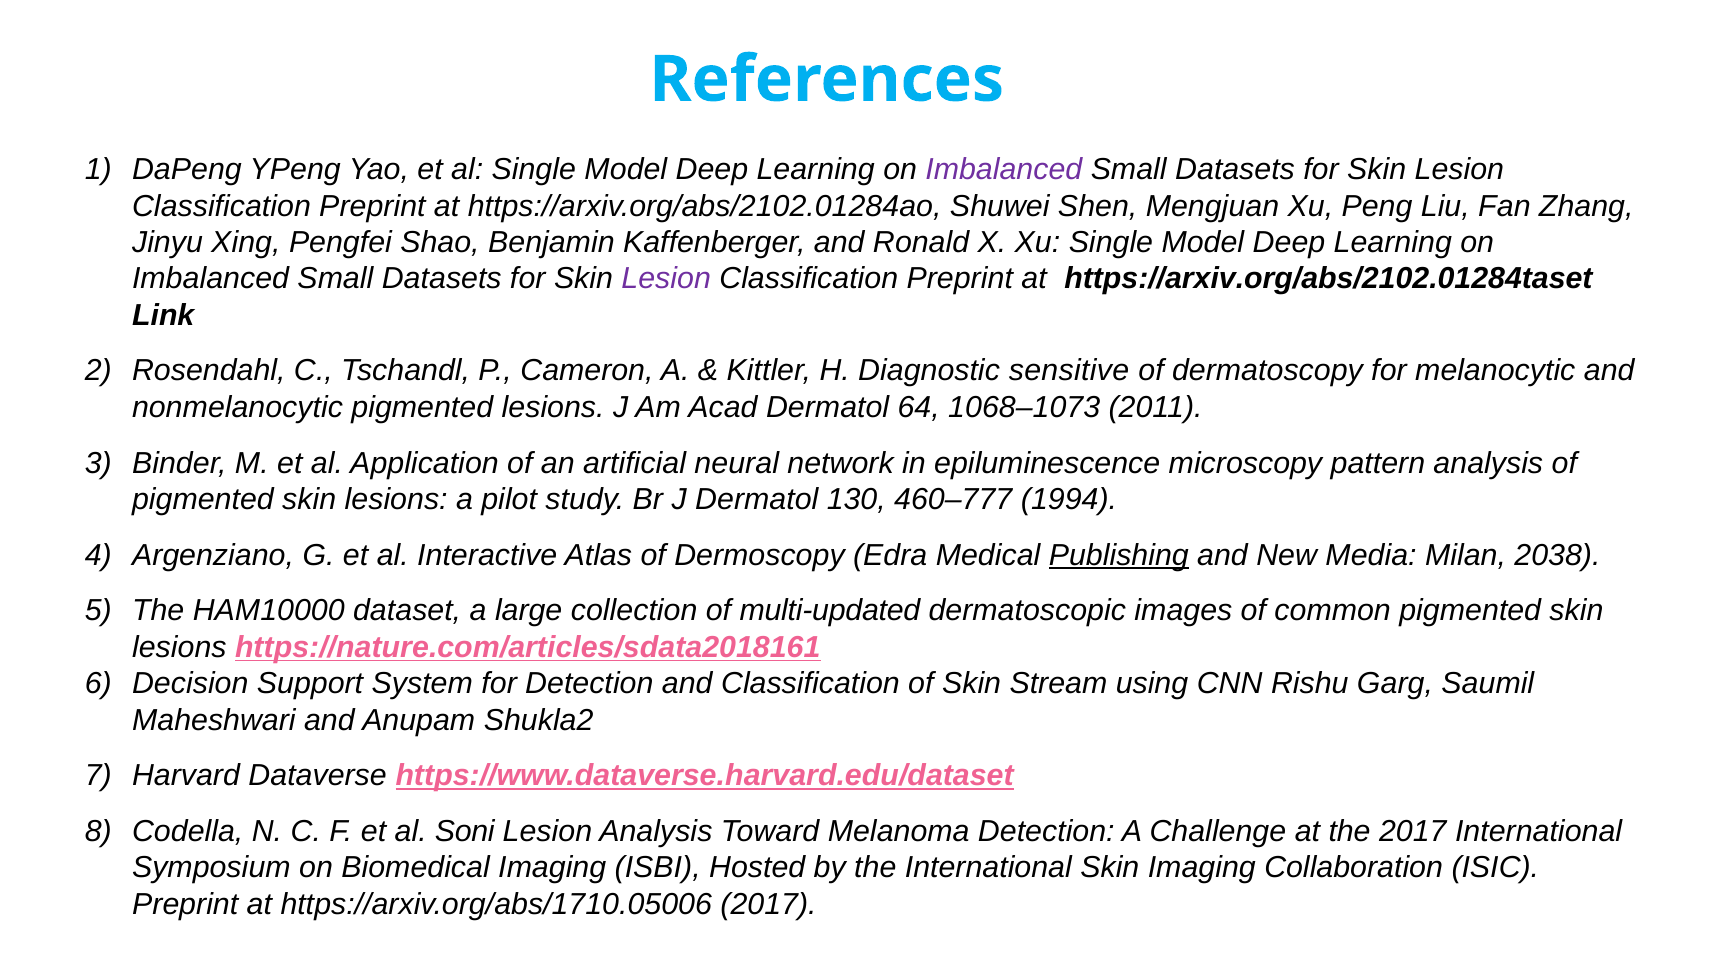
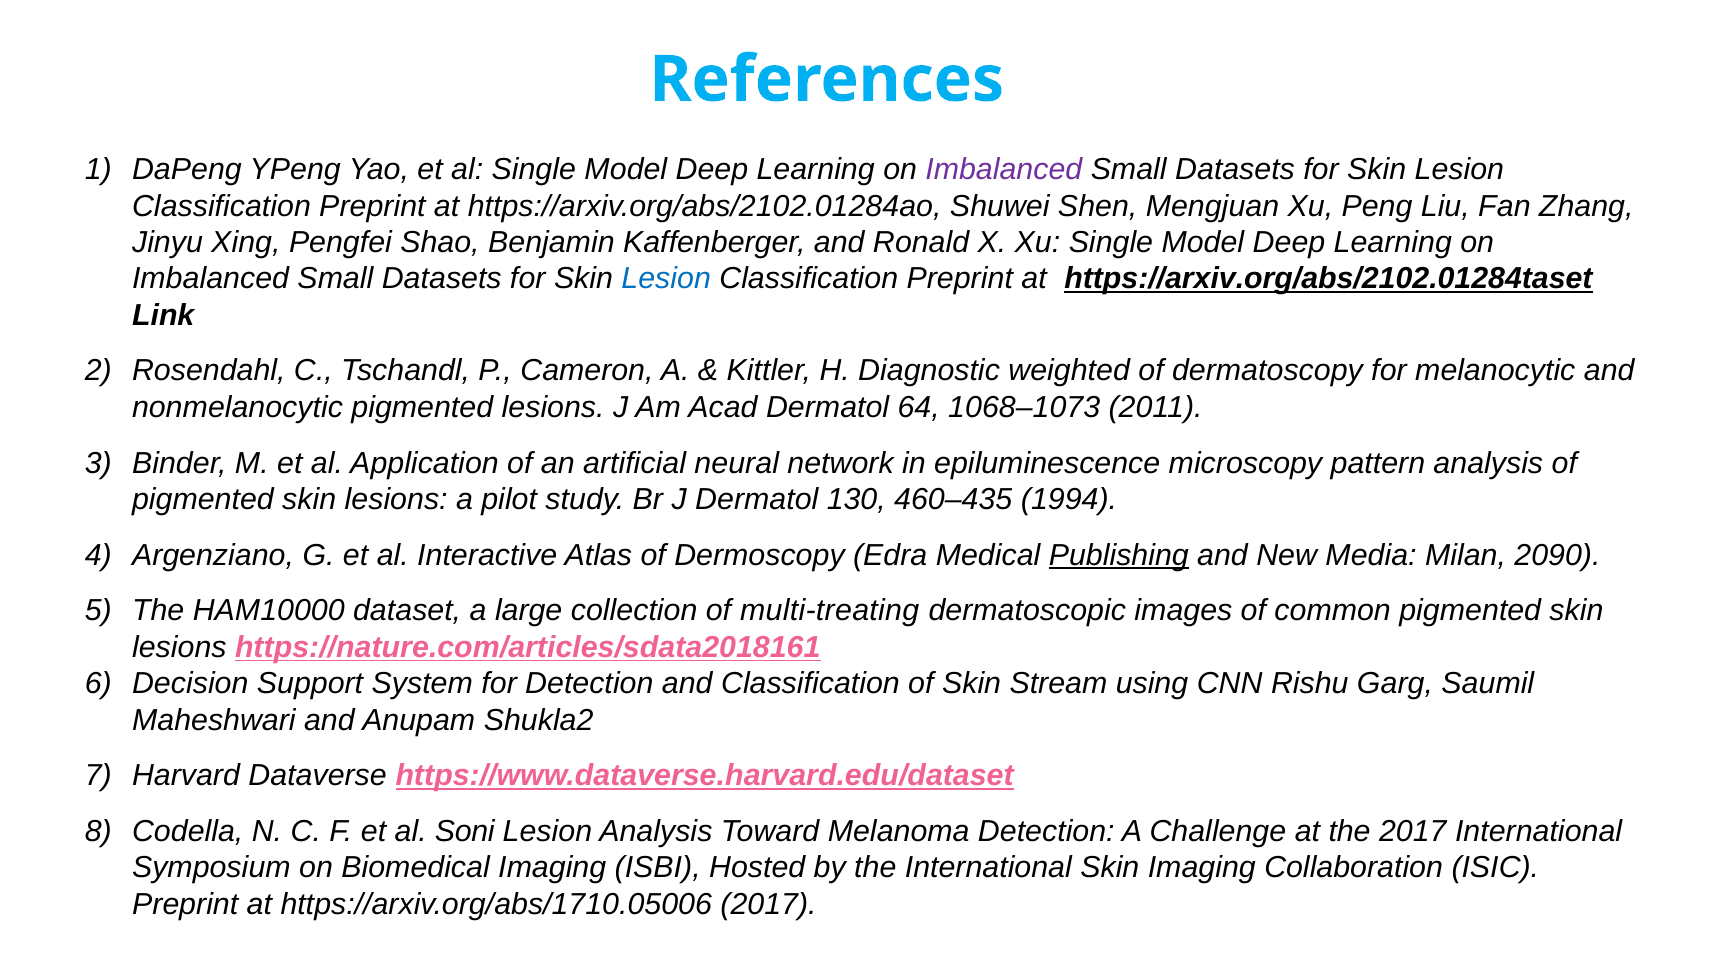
Lesion at (666, 279) colour: purple -> blue
https://arxiv.org/abs/2102.01284taset underline: none -> present
sensitive: sensitive -> weighted
460–777: 460–777 -> 460–435
2038: 2038 -> 2090
multi-updated: multi-updated -> multi-treating
